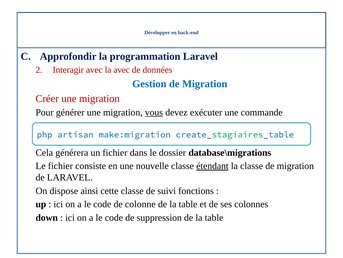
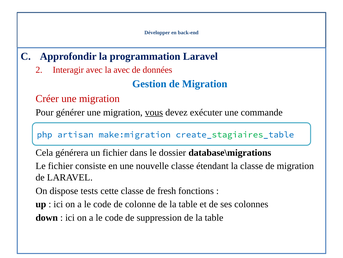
étendant underline: present -> none
ainsi: ainsi -> tests
suivi: suivi -> fresh
